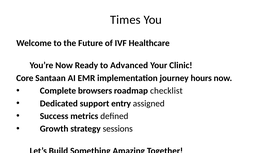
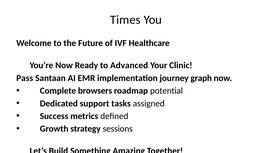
Core: Core -> Pass
hours: hours -> graph
checklist: checklist -> potential
entry: entry -> tasks
